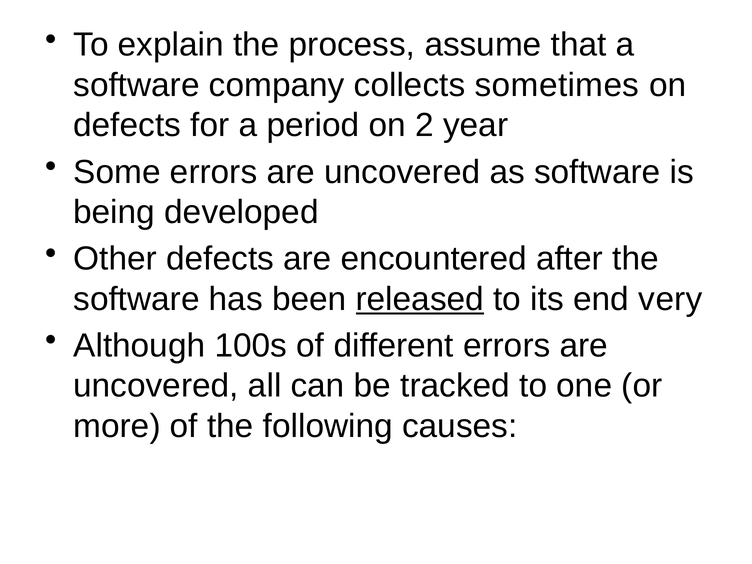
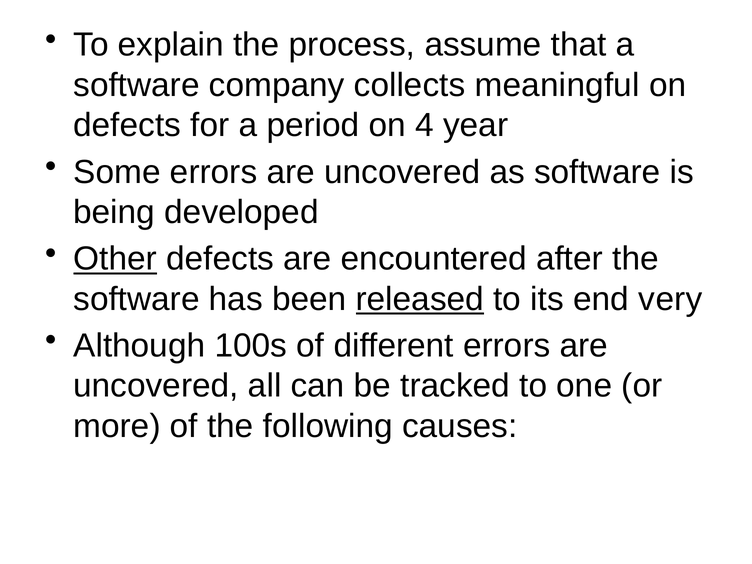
sometimes: sometimes -> meaningful
2: 2 -> 4
Other underline: none -> present
